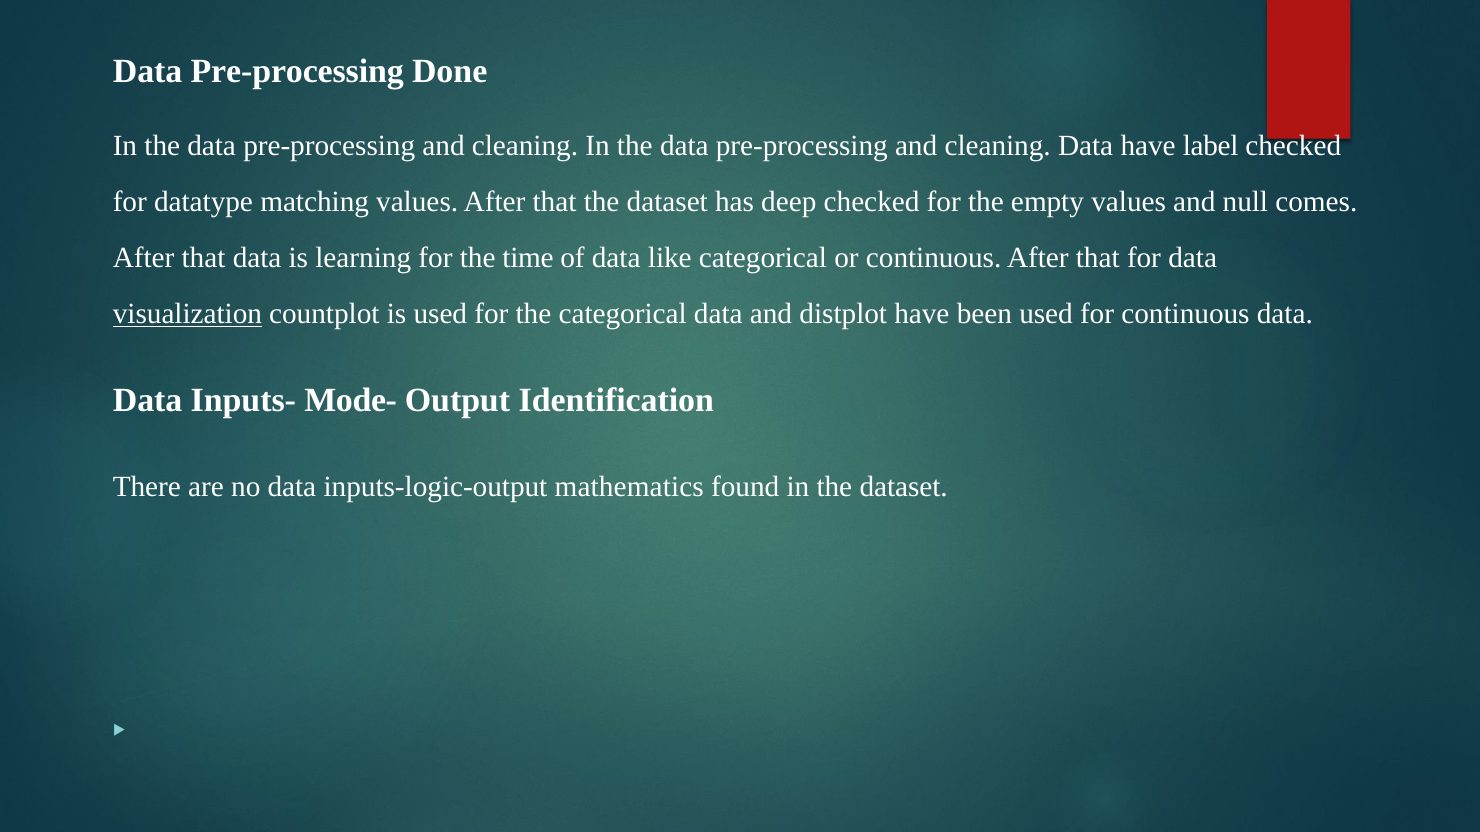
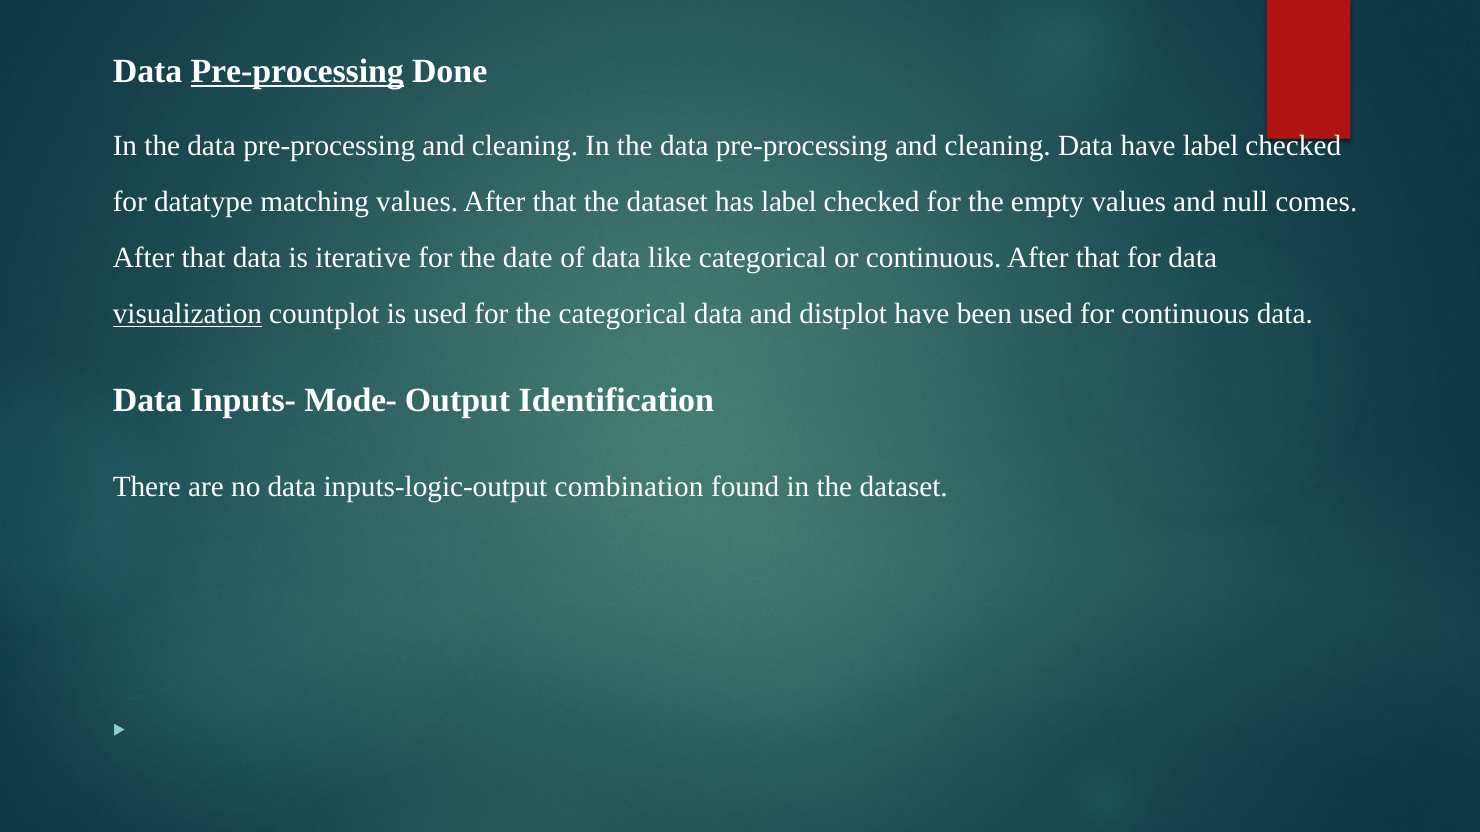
Pre-processing at (297, 71) underline: none -> present
has deep: deep -> label
learning: learning -> iterative
time: time -> date
mathematics: mathematics -> combination
